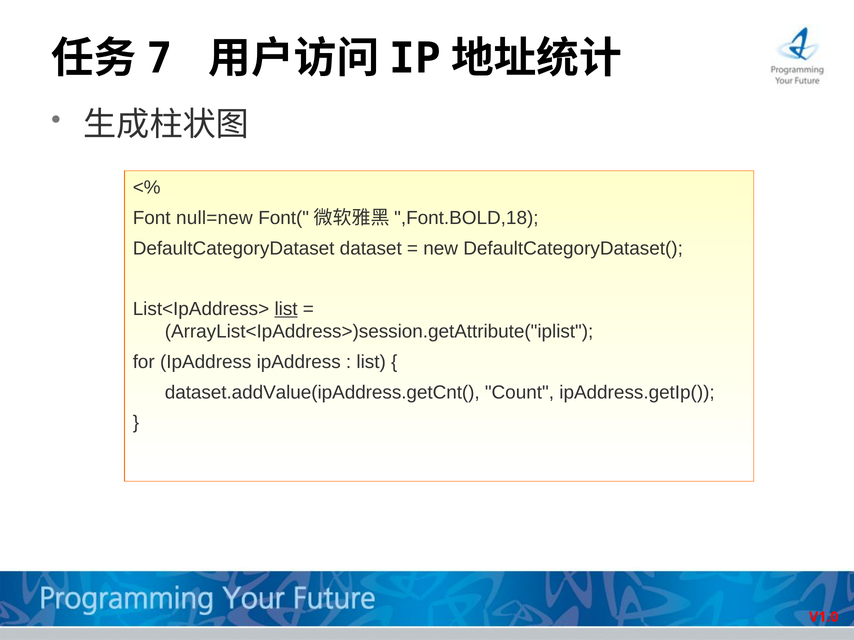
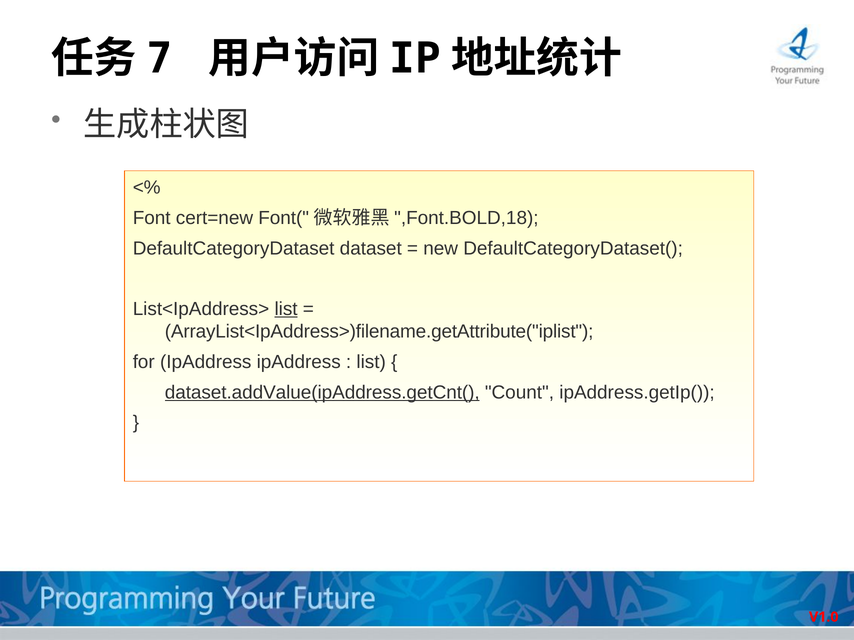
null=new: null=new -> cert=new
ArrayList<IpAddress>)session.getAttribute("iplist: ArrayList<IpAddress>)session.getAttribute("iplist -> ArrayList<IpAddress>)filename.getAttribute("iplist
dataset.addValue(ipAddress.getCnt( underline: none -> present
